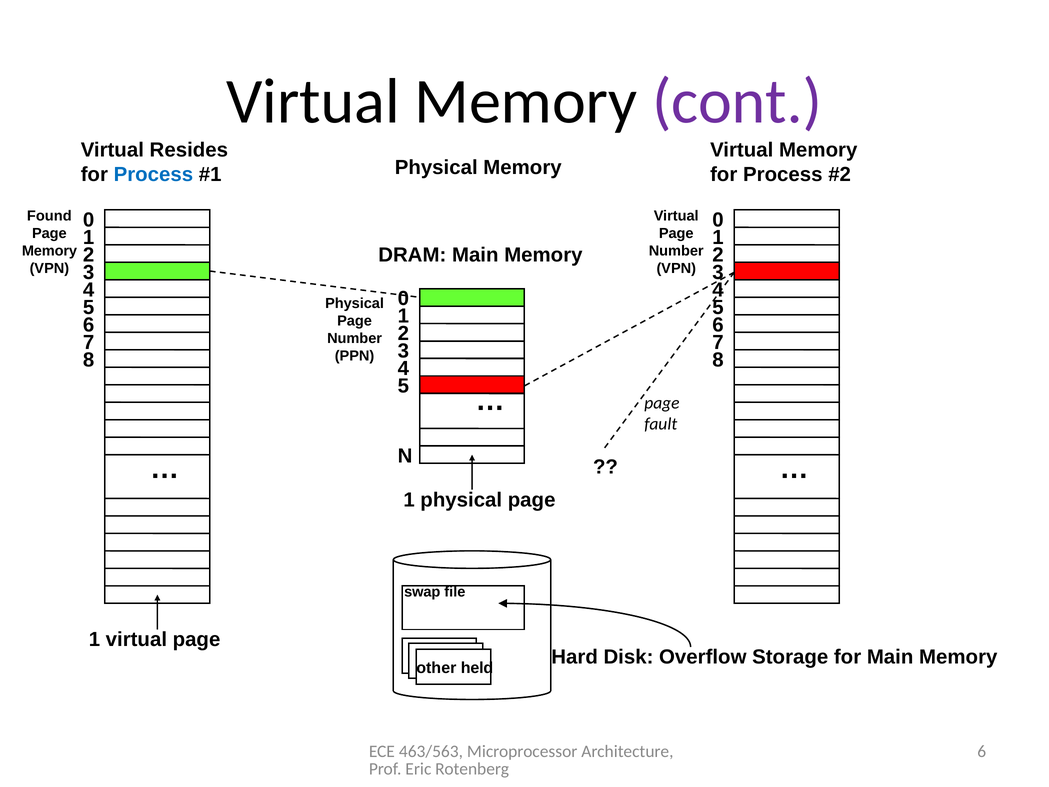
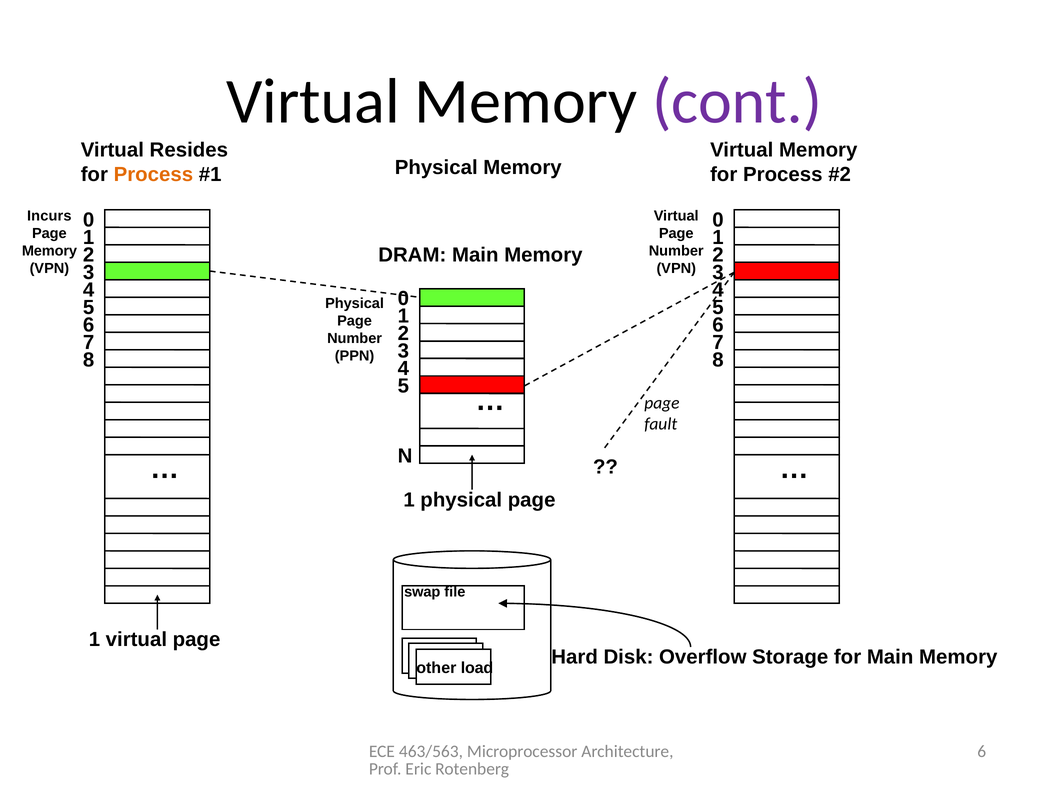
Process at (153, 174) colour: blue -> orange
Found: Found -> Incurs
held: held -> load
